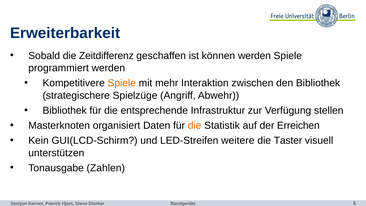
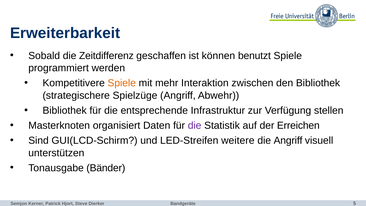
können werden: werden -> benutzt
die at (195, 125) colour: orange -> purple
Kein: Kein -> Sind
die Taster: Taster -> Angriff
Zahlen: Zahlen -> Bänder
